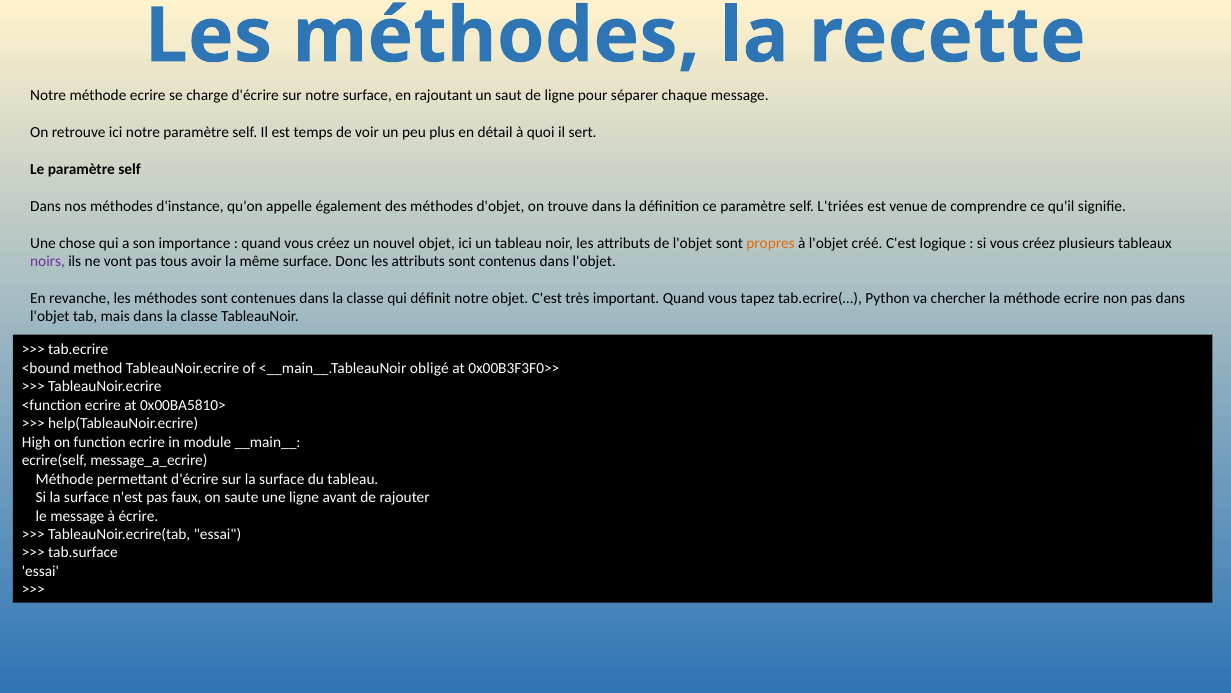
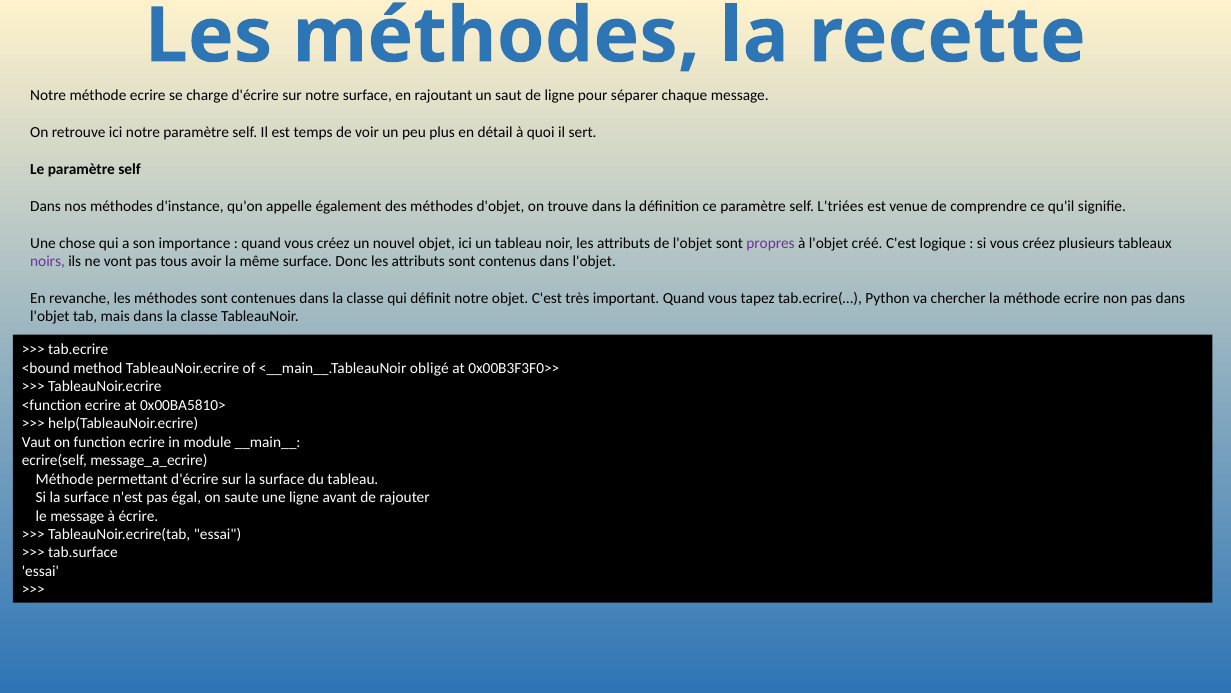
propres colour: orange -> purple
High: High -> Vaut
faux: faux -> égal
